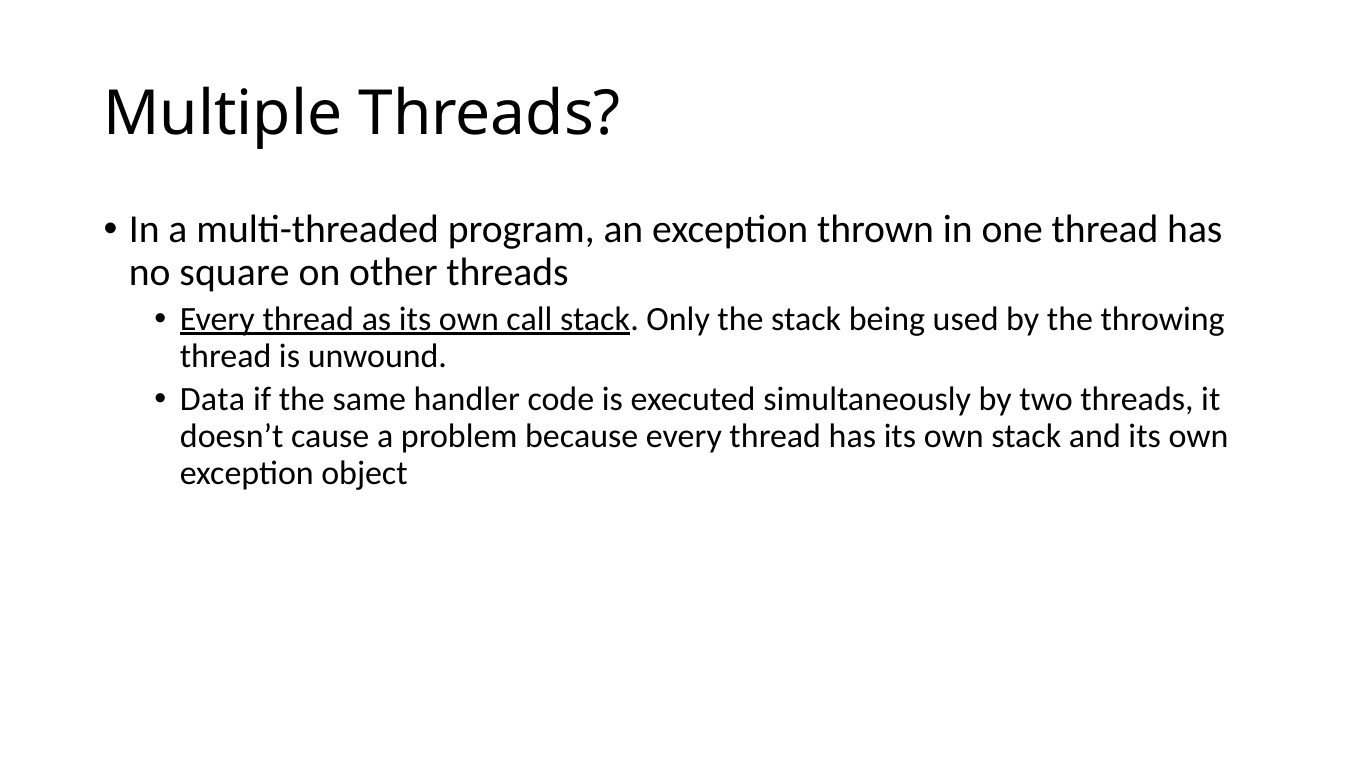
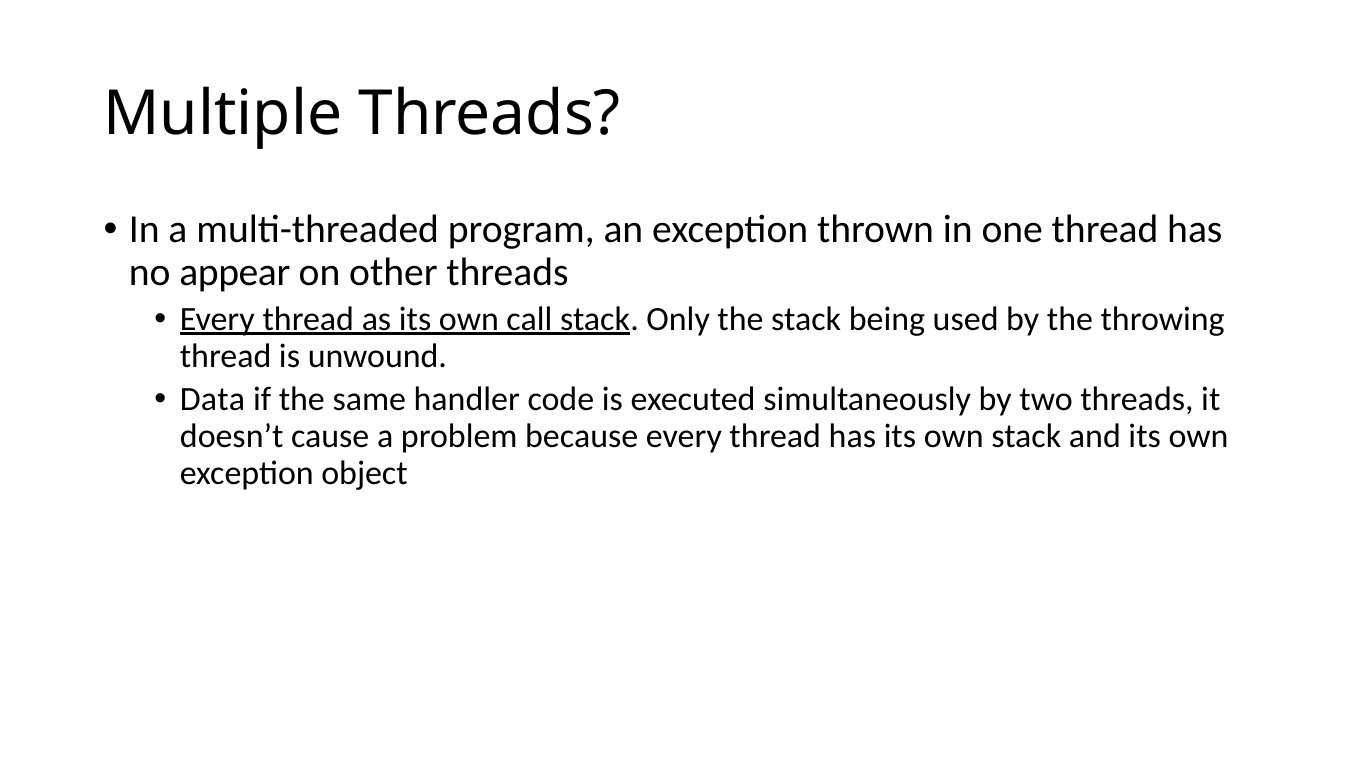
square: square -> appear
